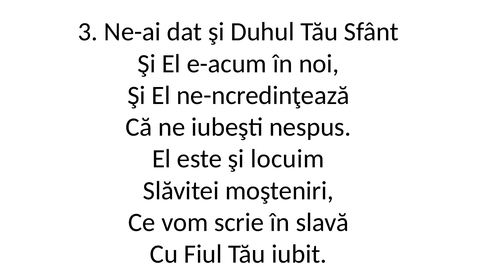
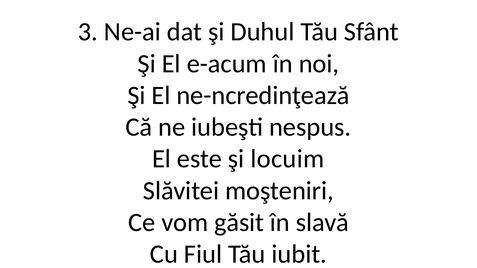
scrie: scrie -> găsit
